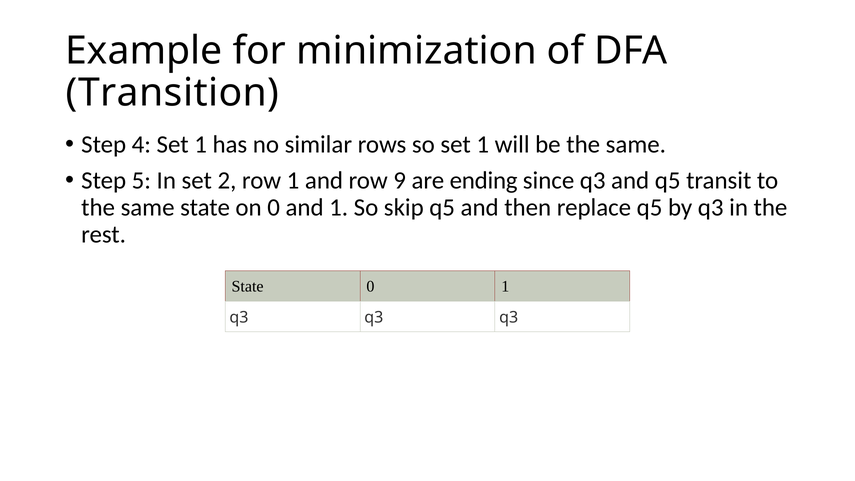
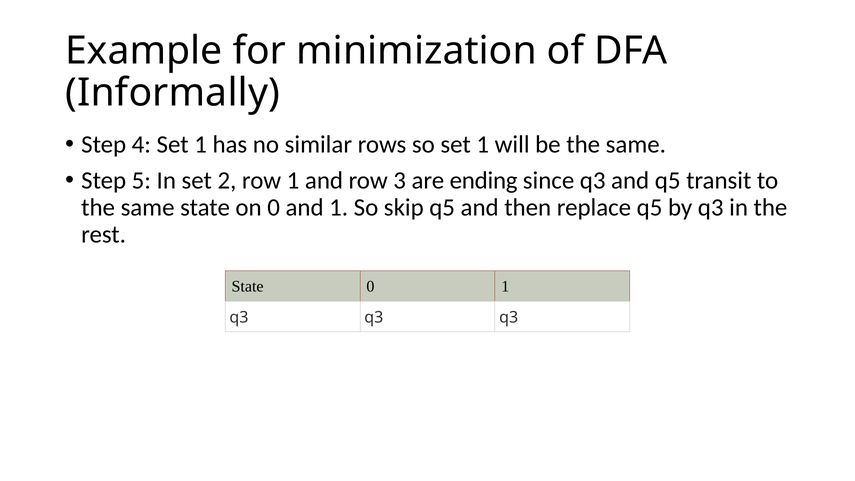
Transition: Transition -> Informally
9: 9 -> 3
